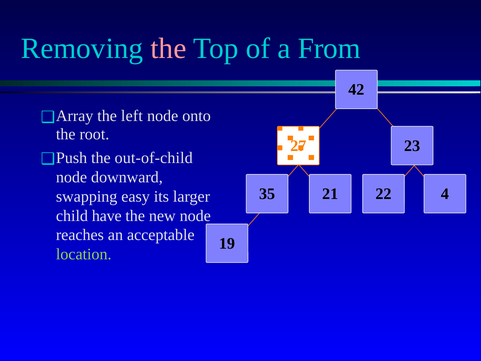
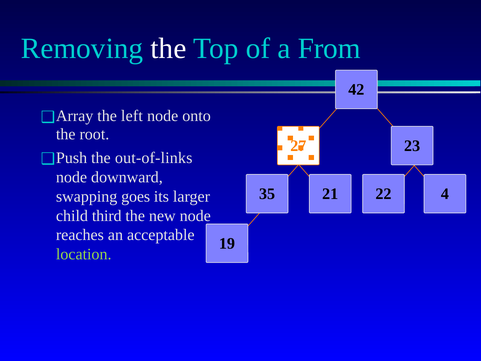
the at (168, 48) colour: pink -> white
out-of-child: out-of-child -> out-of-links
easy: easy -> goes
have: have -> third
